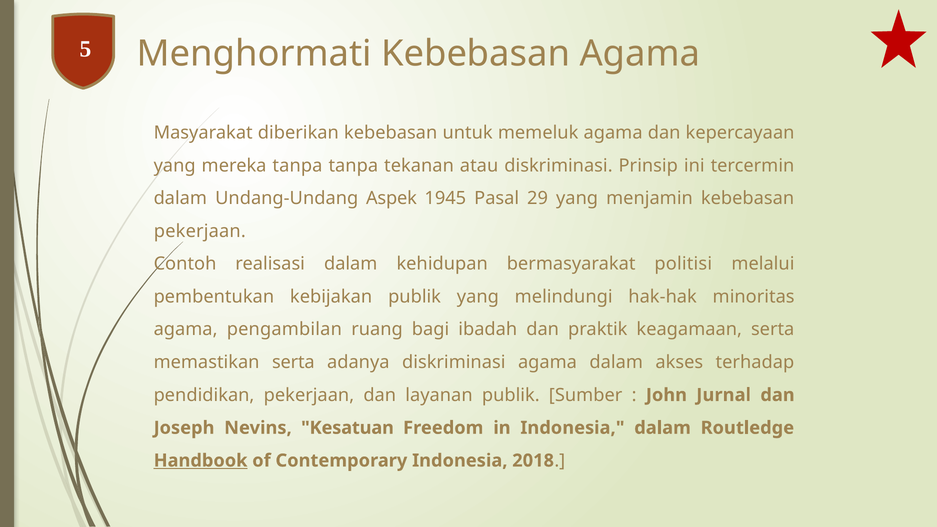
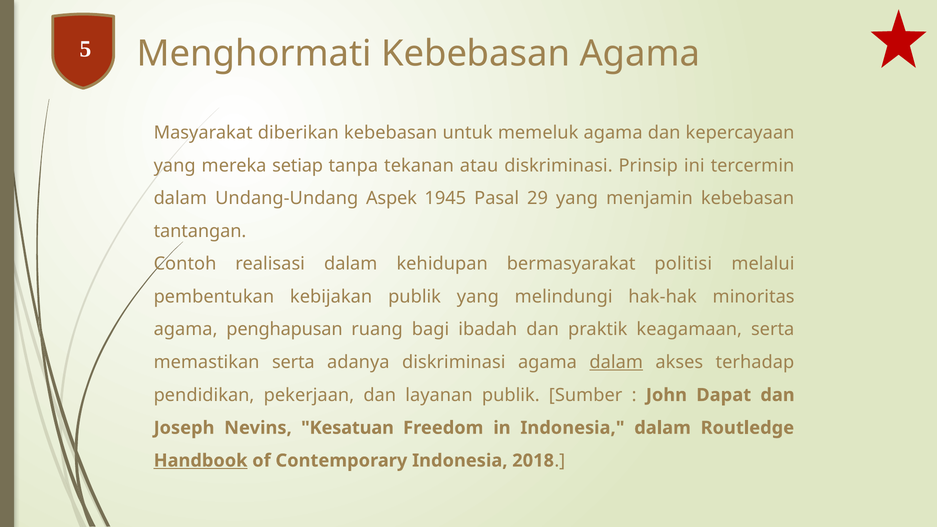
mereka tanpa: tanpa -> setiap
pekerjaan at (200, 231): pekerjaan -> tantangan
pengambilan: pengambilan -> penghapusan
dalam at (616, 362) underline: none -> present
Jurnal: Jurnal -> Dapat
